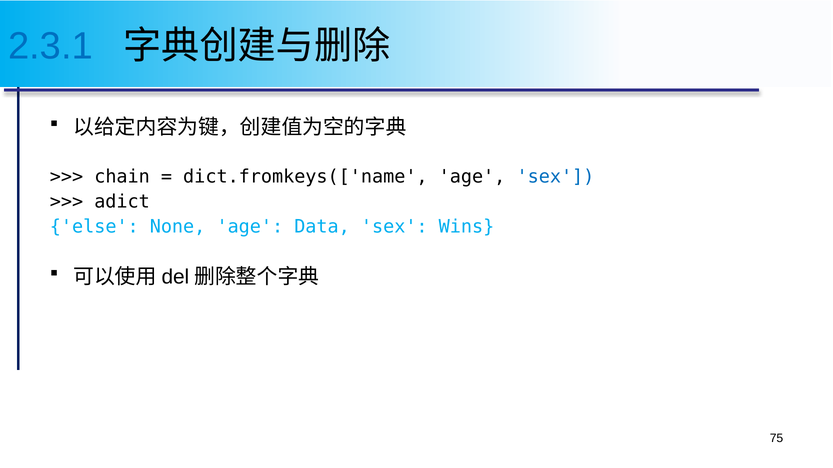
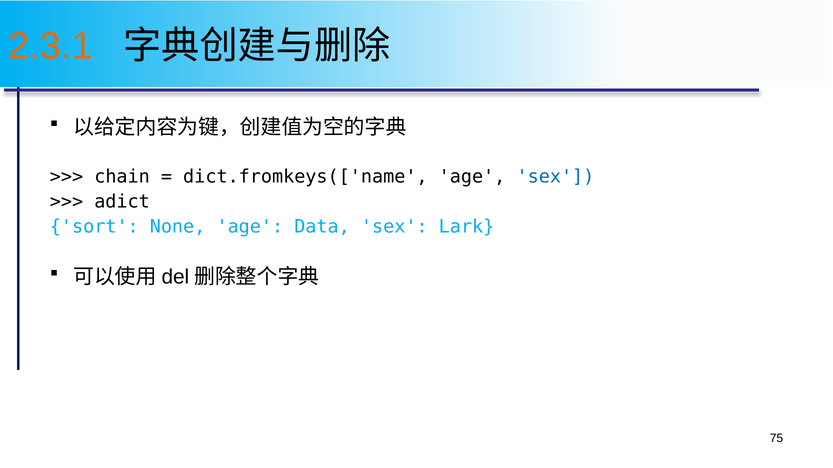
2.3.1 colour: blue -> orange
else: else -> sort
Wins: Wins -> Lark
